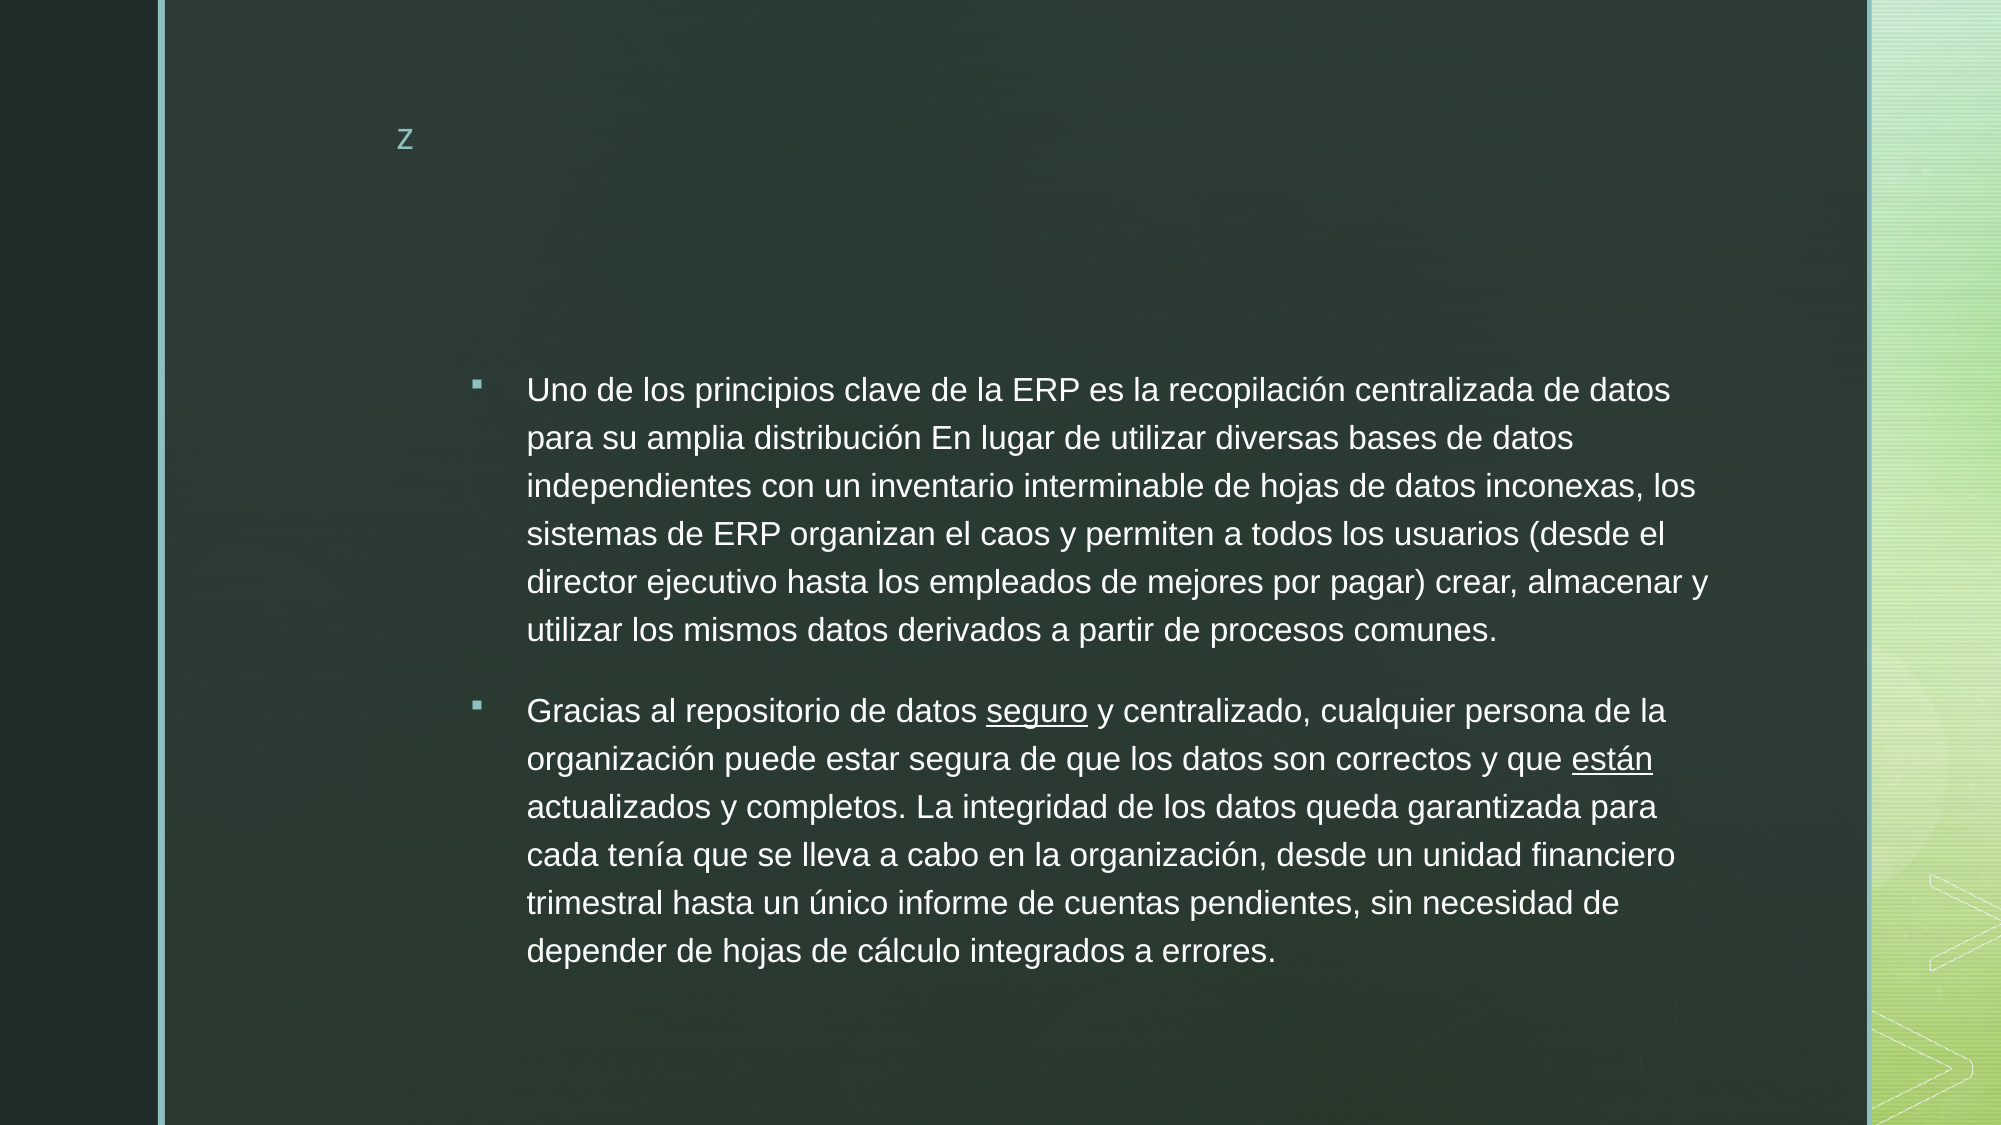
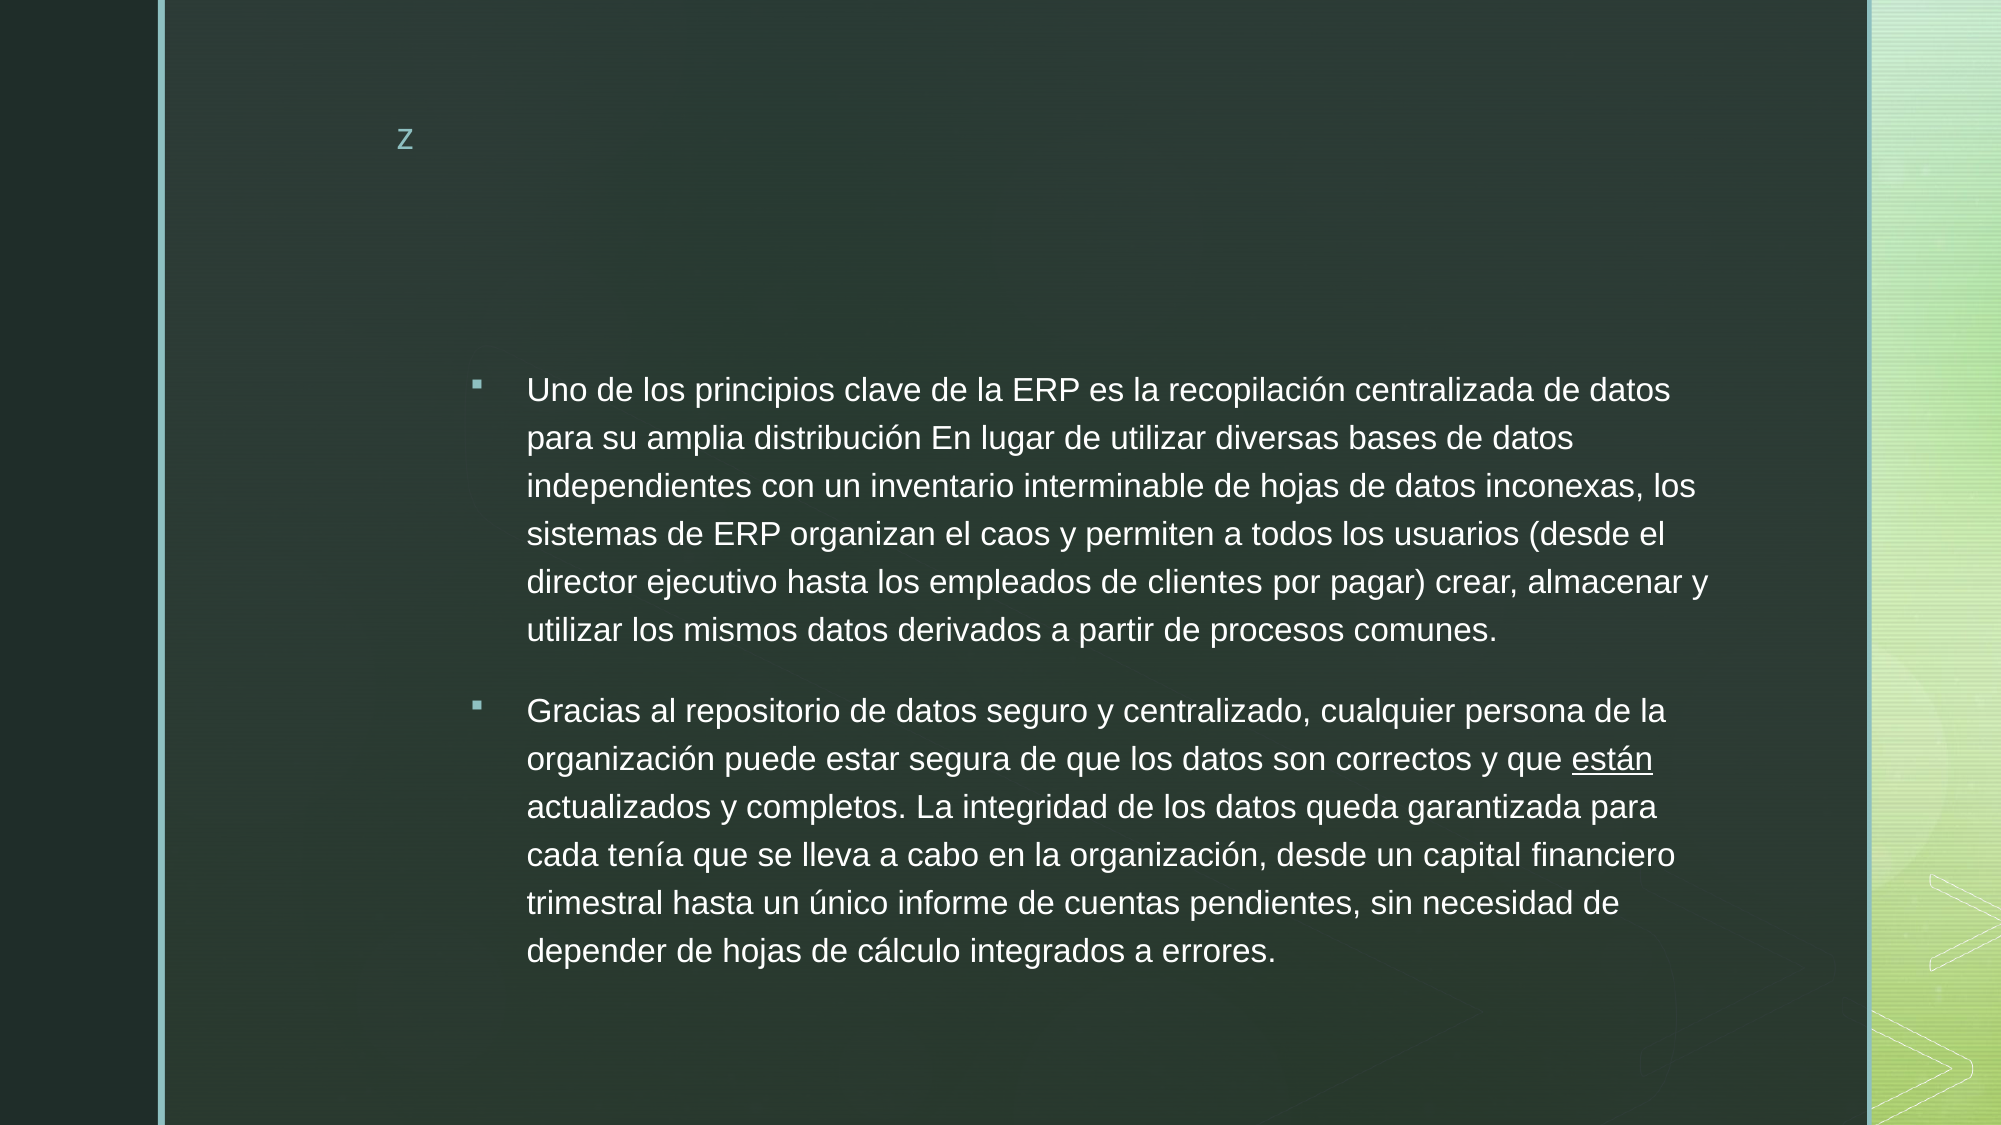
mejores: mejores -> clientes
seguro underline: present -> none
unidad: unidad -> capital
